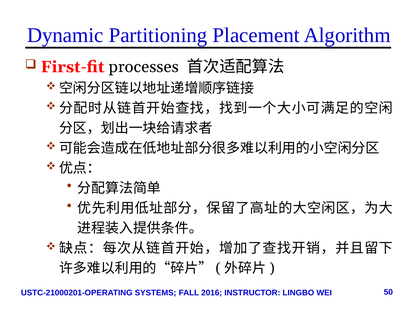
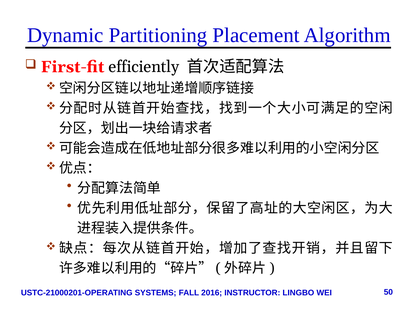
processes: processes -> efficiently
